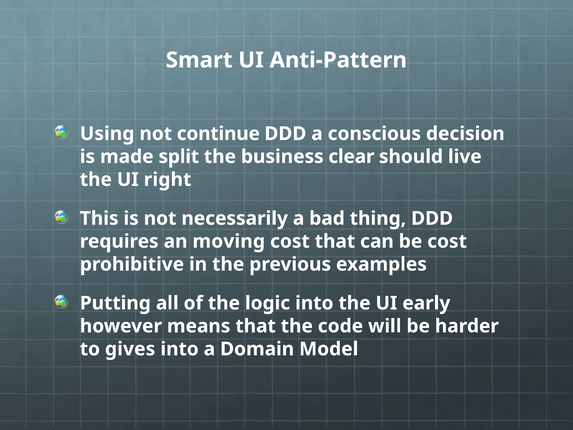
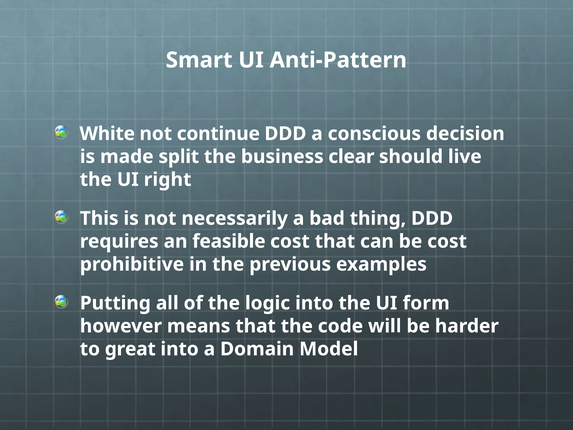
Using: Using -> White
moving: moving -> feasible
early: early -> form
gives: gives -> great
